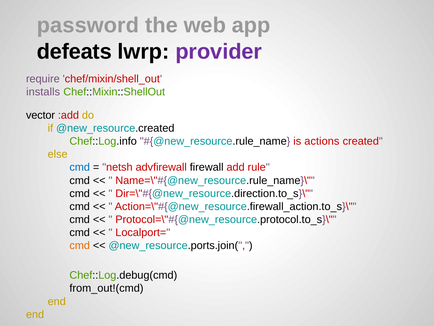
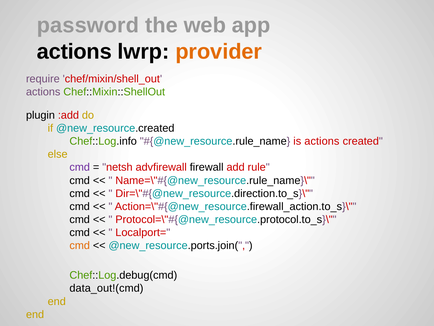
defeats at (74, 51): defeats -> actions
provider colour: purple -> orange
installs at (43, 92): installs -> actions
vector: vector -> plugin
cmd at (80, 167) colour: blue -> purple
from_out!(cmd: from_out!(cmd -> data_out!(cmd
